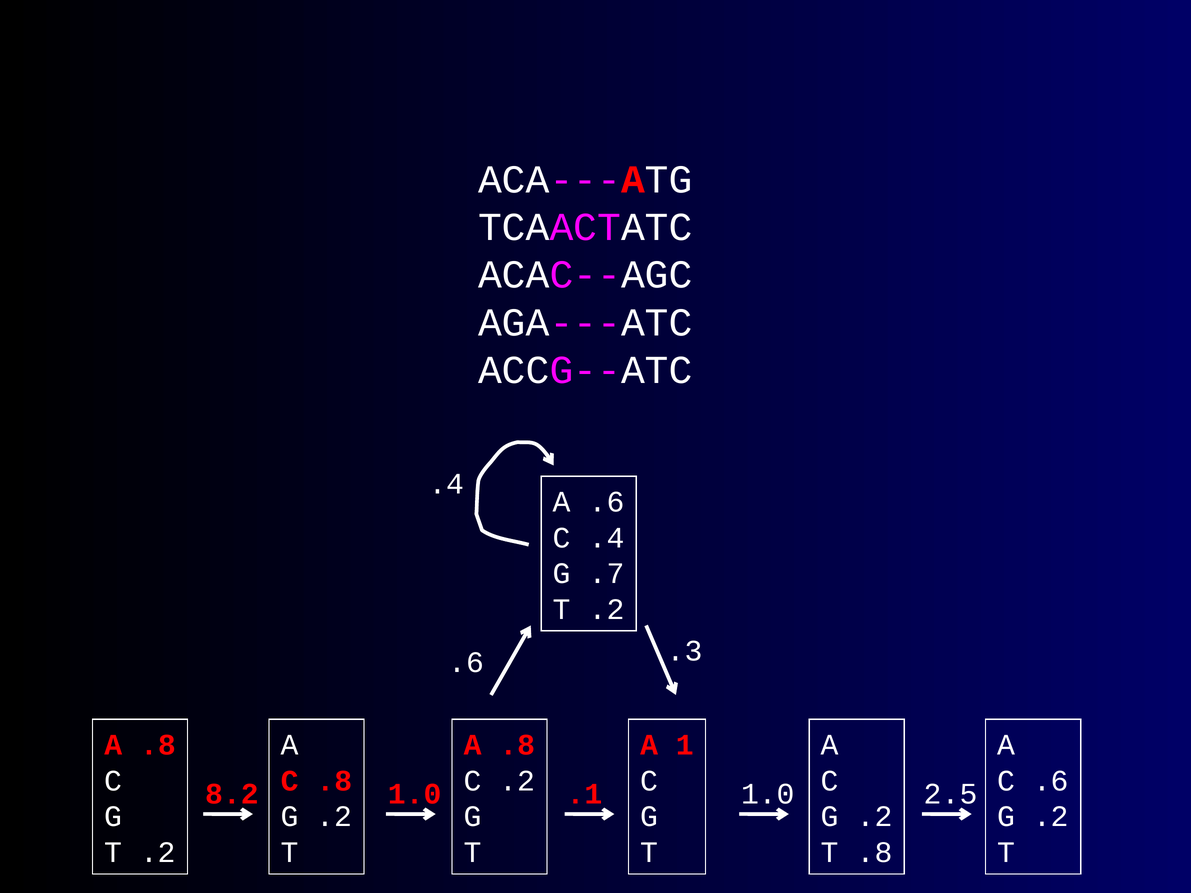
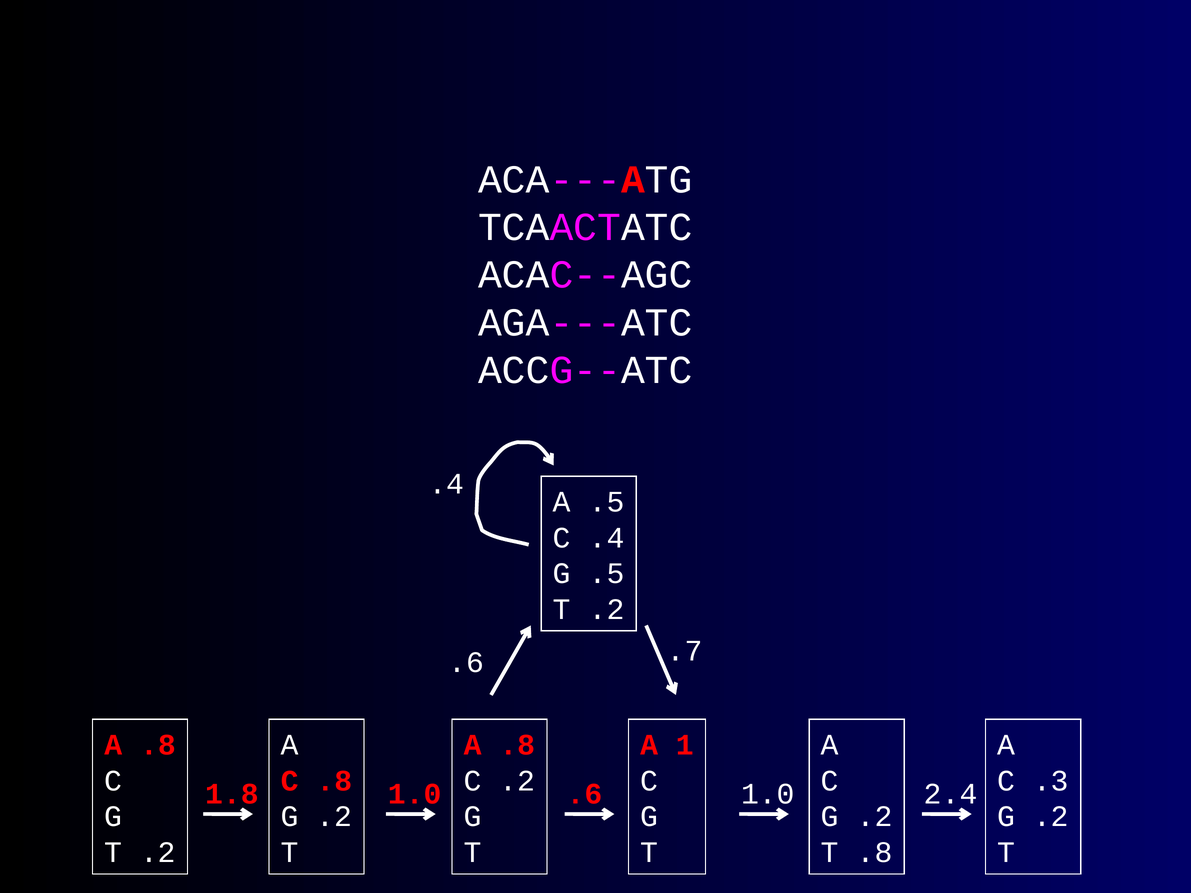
A .6: .6 -> .5
G .7: .7 -> .5
.3: .3 -> .7
C .6: .6 -> .3
8.2: 8.2 -> 1.8
1.0 .1: .1 -> .6
2.5: 2.5 -> 2.4
